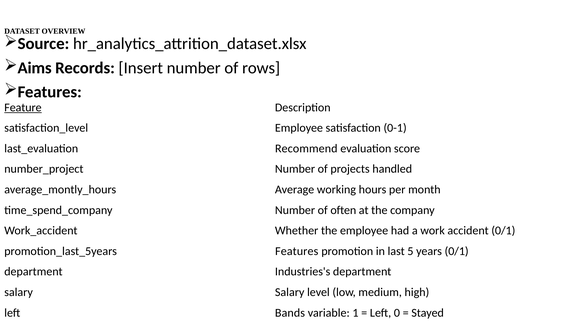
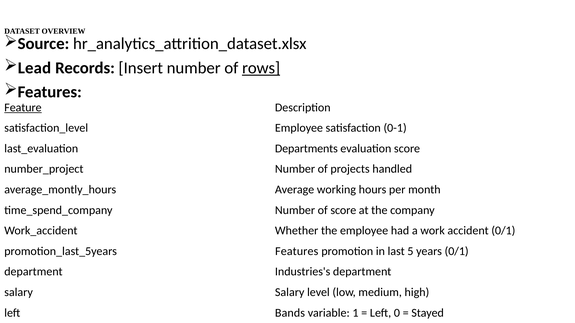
Aims: Aims -> Lead
rows underline: none -> present
Recommend: Recommend -> Departments
of often: often -> score
